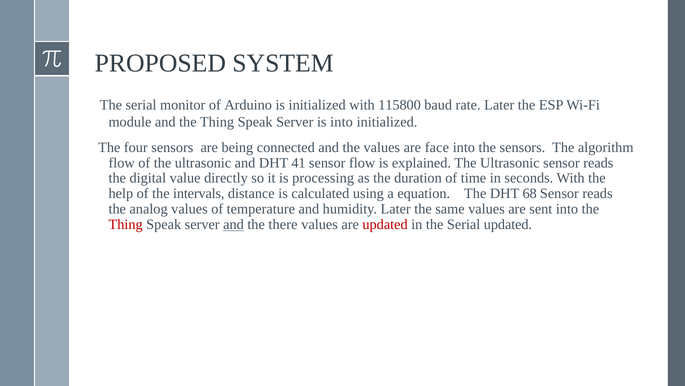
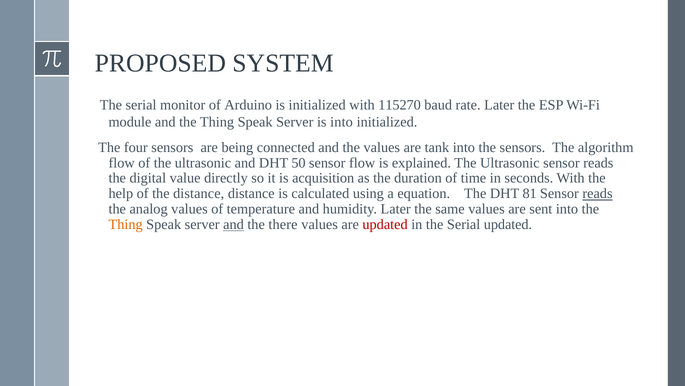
115800: 115800 -> 115270
face: face -> tank
41: 41 -> 50
processing: processing -> acquisition
the intervals: intervals -> distance
68: 68 -> 81
reads at (598, 193) underline: none -> present
Thing at (126, 224) colour: red -> orange
